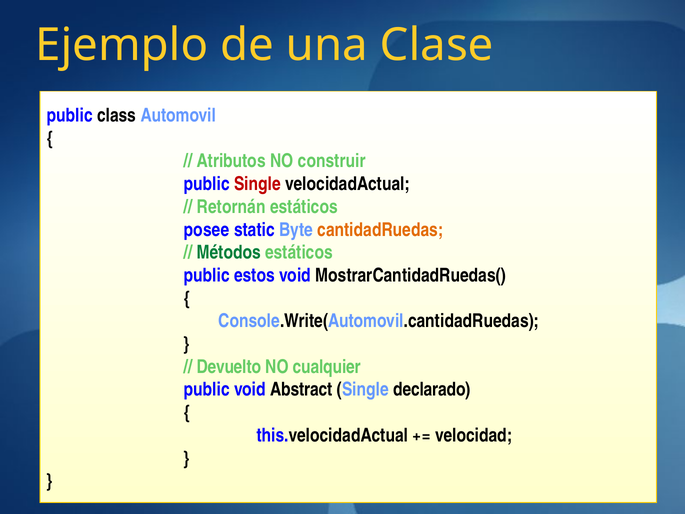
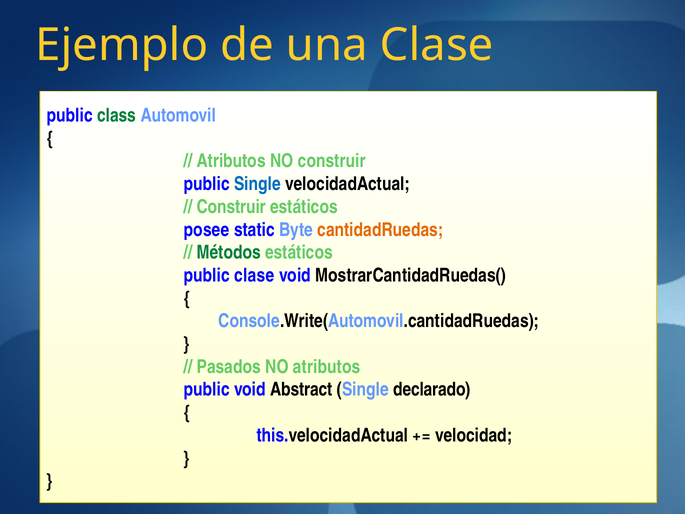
class colour: black -> green
Single at (257, 184) colour: red -> blue
Retornán at (231, 207): Retornán -> Construir
public estos: estos -> clase
Devuelto: Devuelto -> Pasados
NO cualquier: cualquier -> atributos
